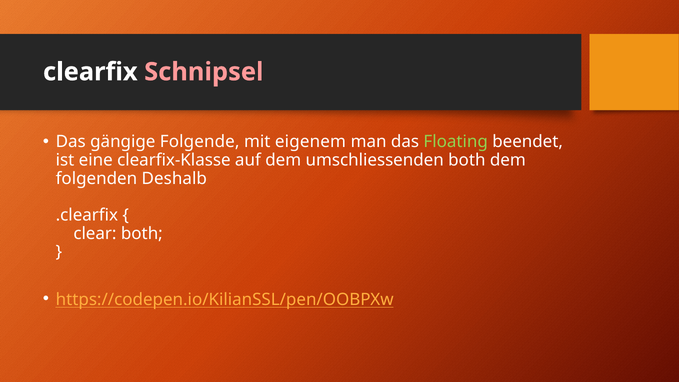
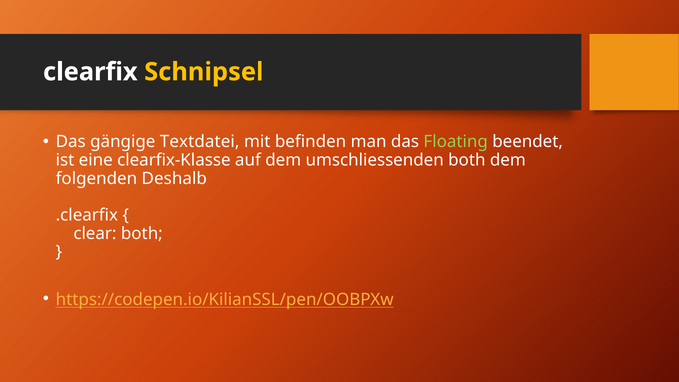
Schnipsel colour: pink -> yellow
Folgende: Folgende -> Textdatei
eigenem: eigenem -> befinden
